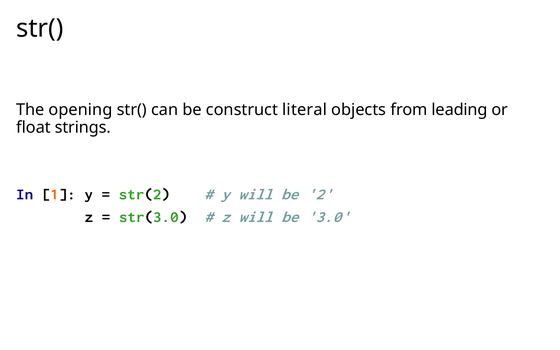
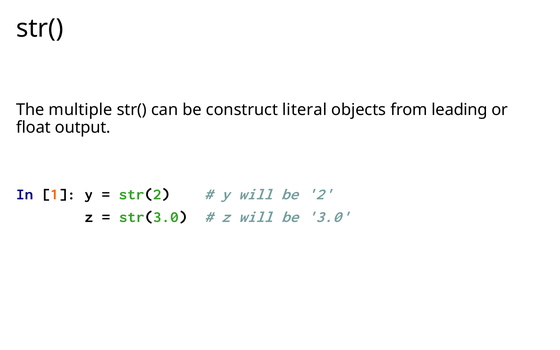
opening: opening -> multiple
strings: strings -> output
